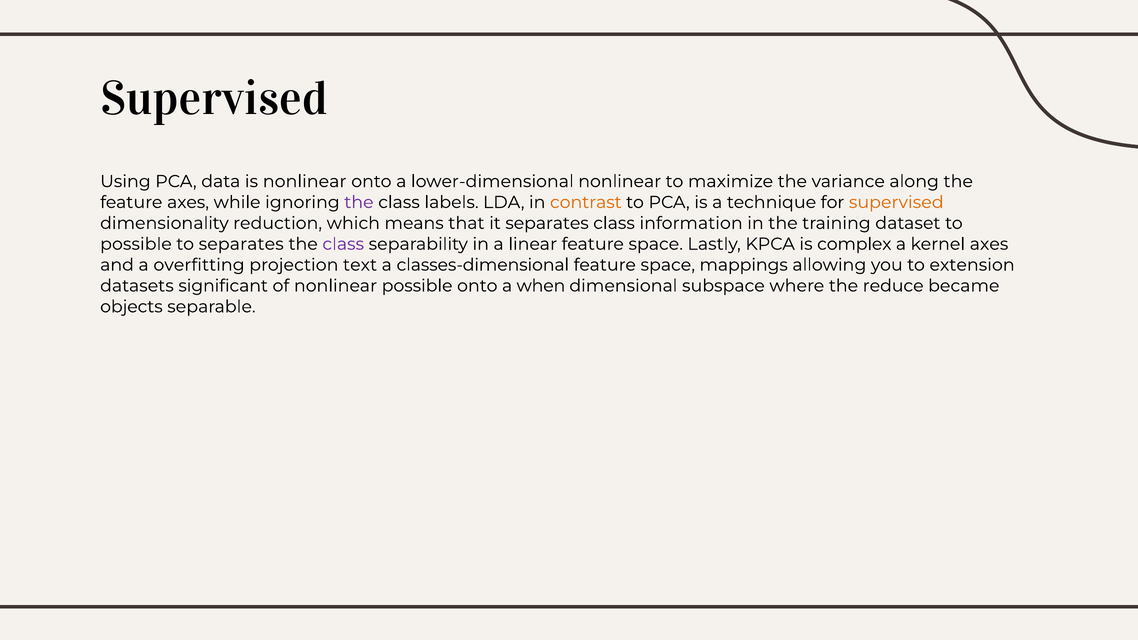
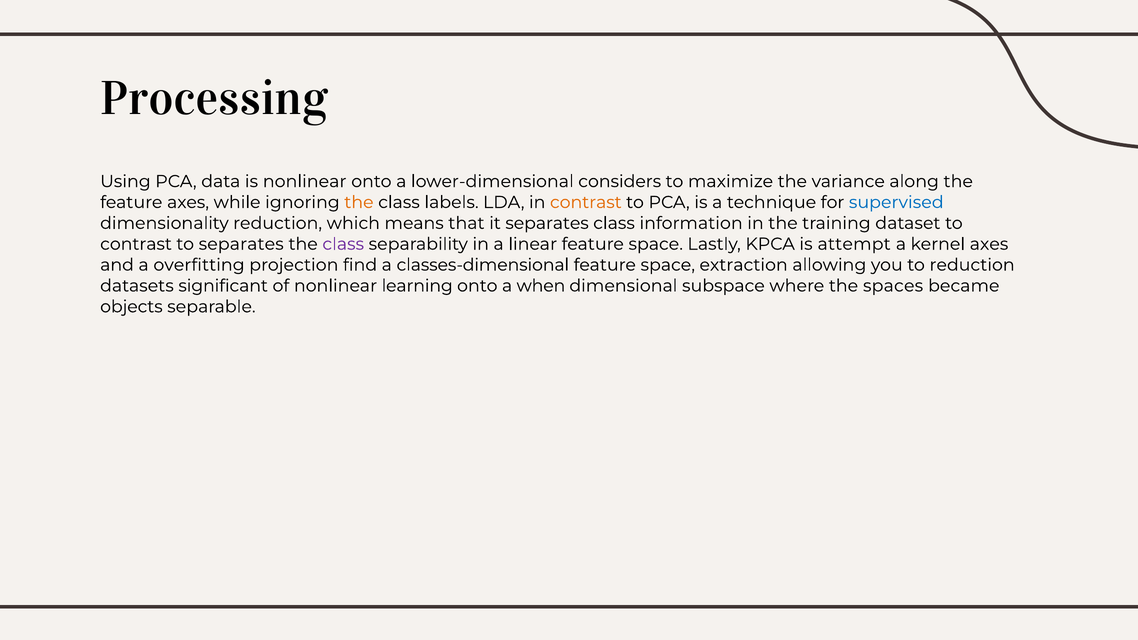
Supervised at (214, 99): Supervised -> Processing
lower-dimensional nonlinear: nonlinear -> considers
the at (359, 202) colour: purple -> orange
supervised at (896, 202) colour: orange -> blue
possible at (136, 244): possible -> contrast
complex: complex -> attempt
text: text -> find
mappings: mappings -> extraction
to extension: extension -> reduction
nonlinear possible: possible -> learning
reduce: reduce -> spaces
